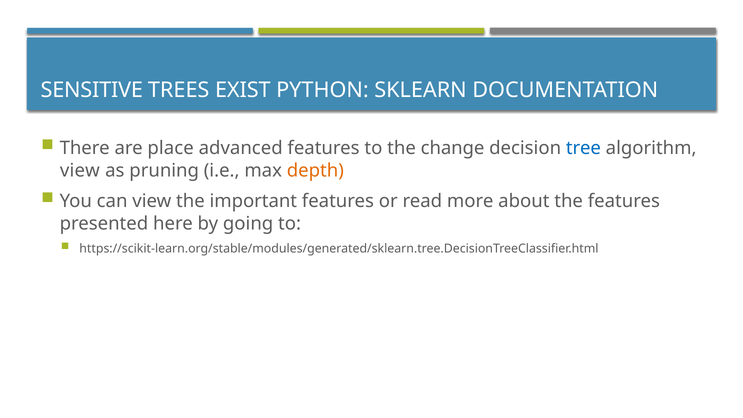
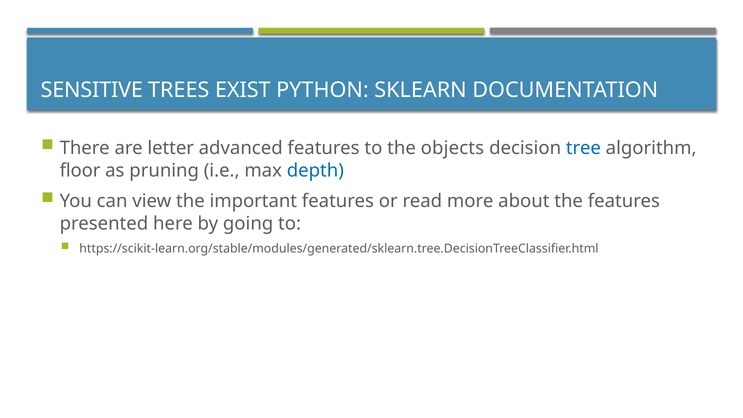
place: place -> letter
change: change -> objects
view at (80, 170): view -> floor
depth colour: orange -> blue
